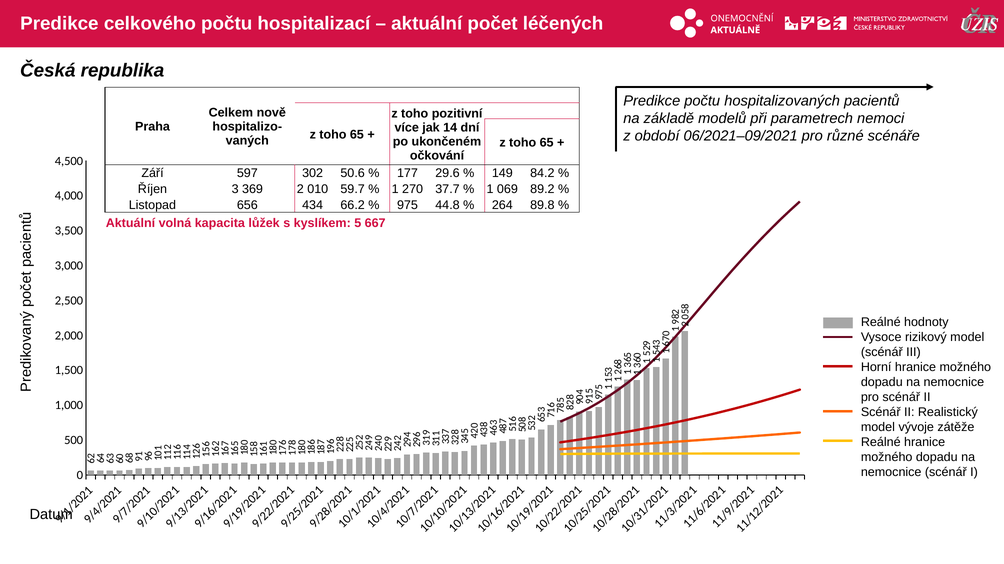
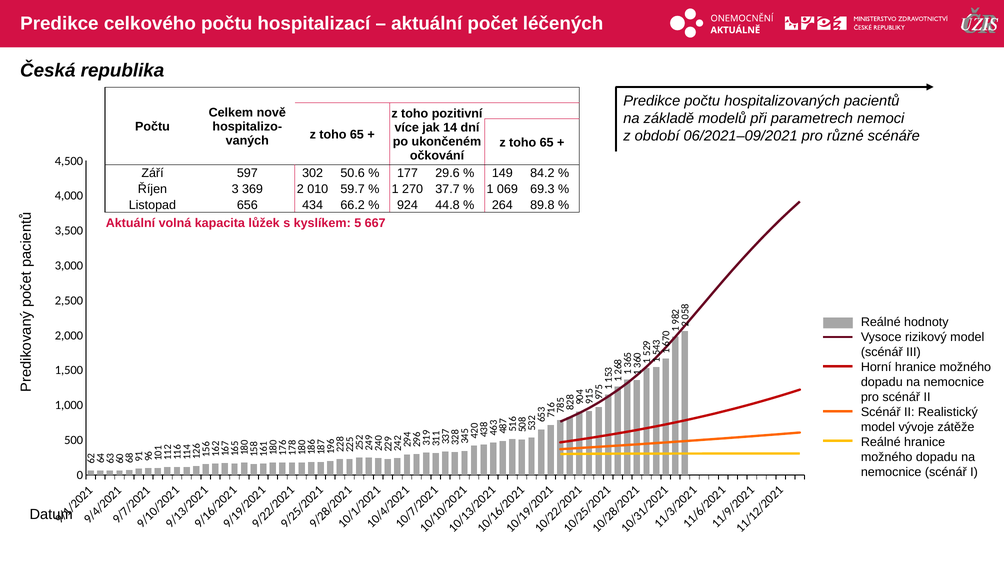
Praha at (152, 127): Praha -> Počtu
89.2: 89.2 -> 69.3
975: 975 -> 924
